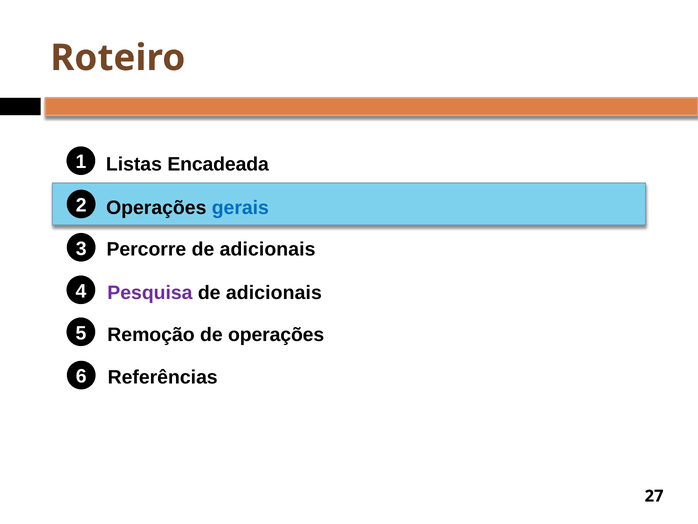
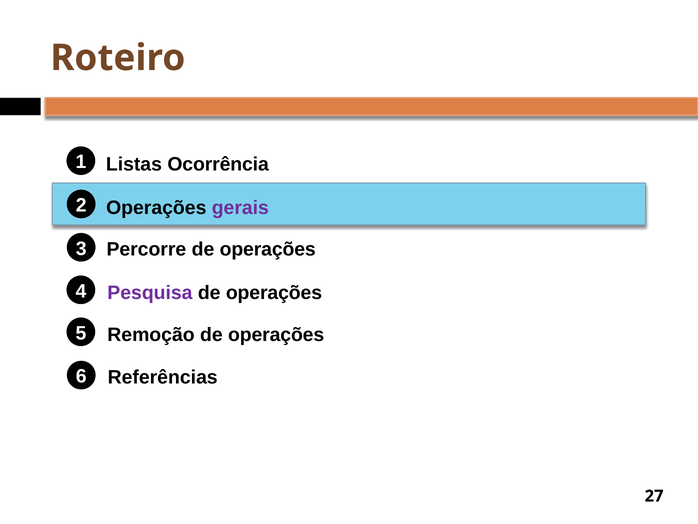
Encadeada: Encadeada -> Ocorrência
gerais colour: blue -> purple
adicionais at (268, 249): adicionais -> operações
adicionais at (274, 292): adicionais -> operações
